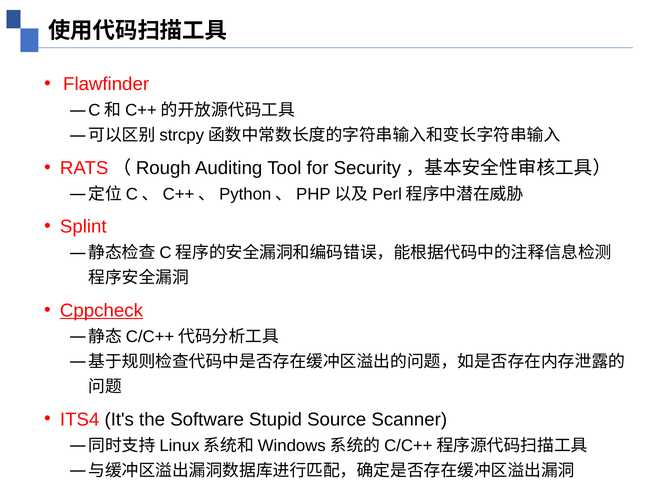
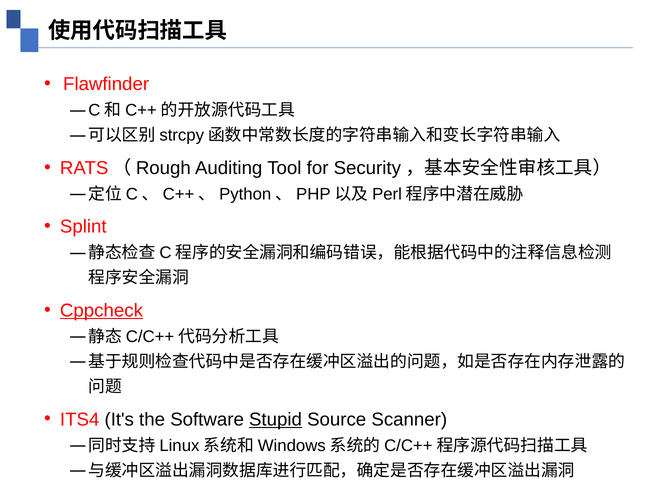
Stupid underline: none -> present
